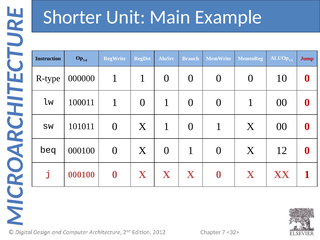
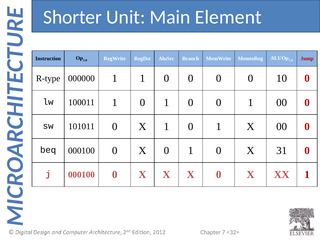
Example: Example -> Element
12: 12 -> 31
